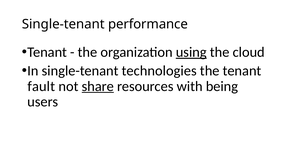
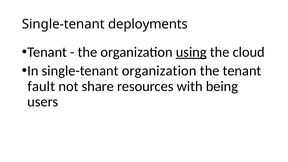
performance: performance -> deployments
single-tenant technologies: technologies -> organization
share underline: present -> none
